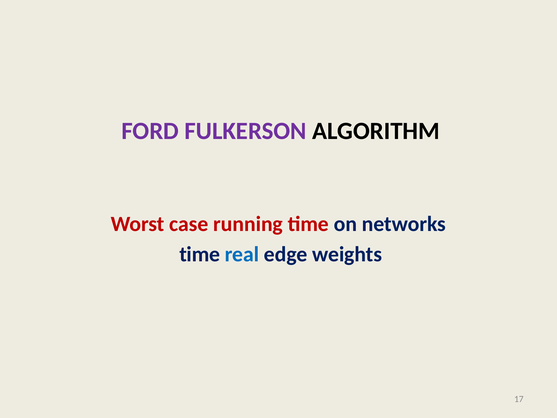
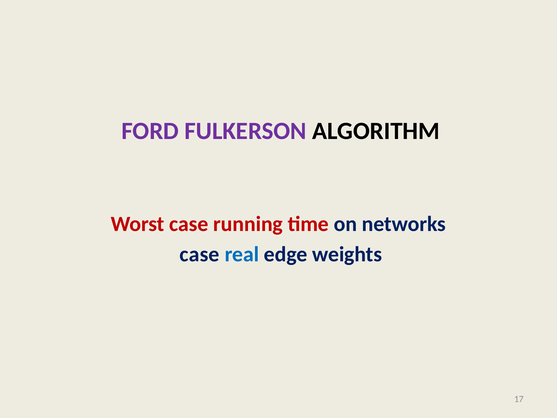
time at (200, 254): time -> case
